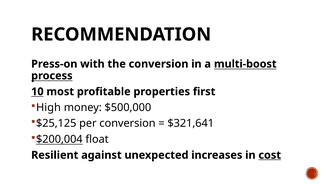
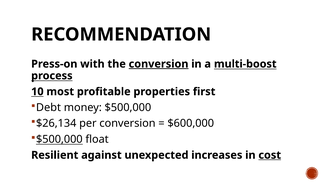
conversion at (159, 64) underline: none -> present
High: High -> Debt
$25,125: $25,125 -> $26,134
$321,641: $321,641 -> $600,000
$200,004 at (59, 139): $200,004 -> $500,000
